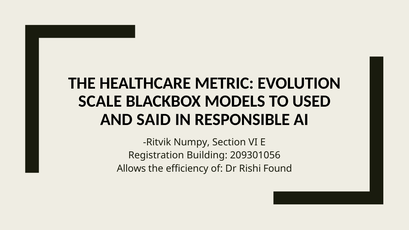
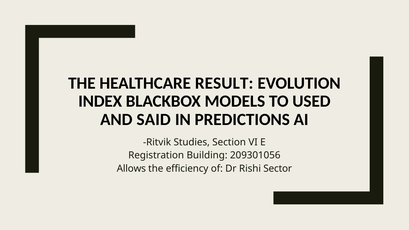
METRIC: METRIC -> RESULT
SCALE: SCALE -> INDEX
RESPONSIBLE: RESPONSIBLE -> PREDICTIONS
Numpy: Numpy -> Studies
Found: Found -> Sector
